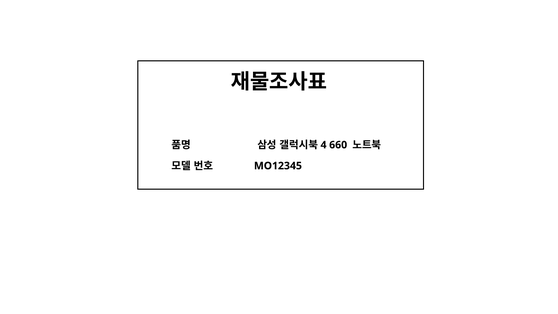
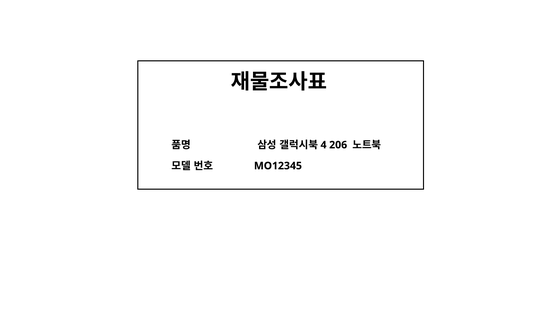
660: 660 -> 206
